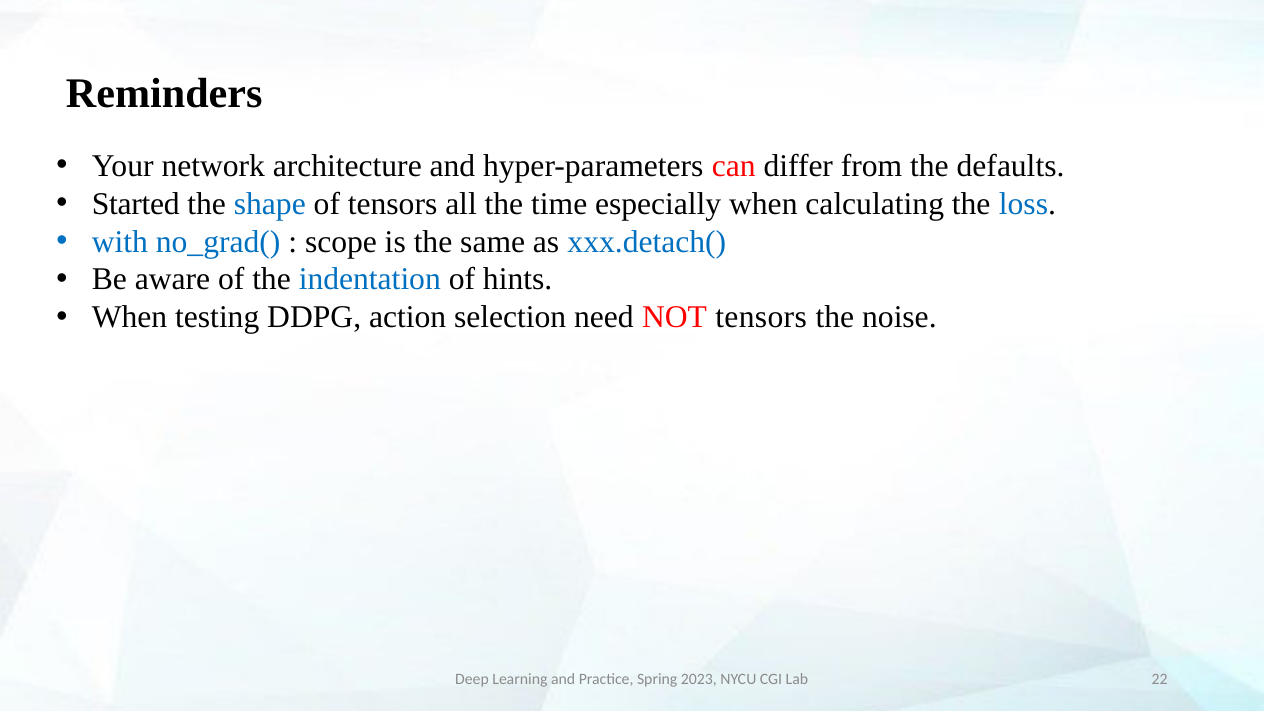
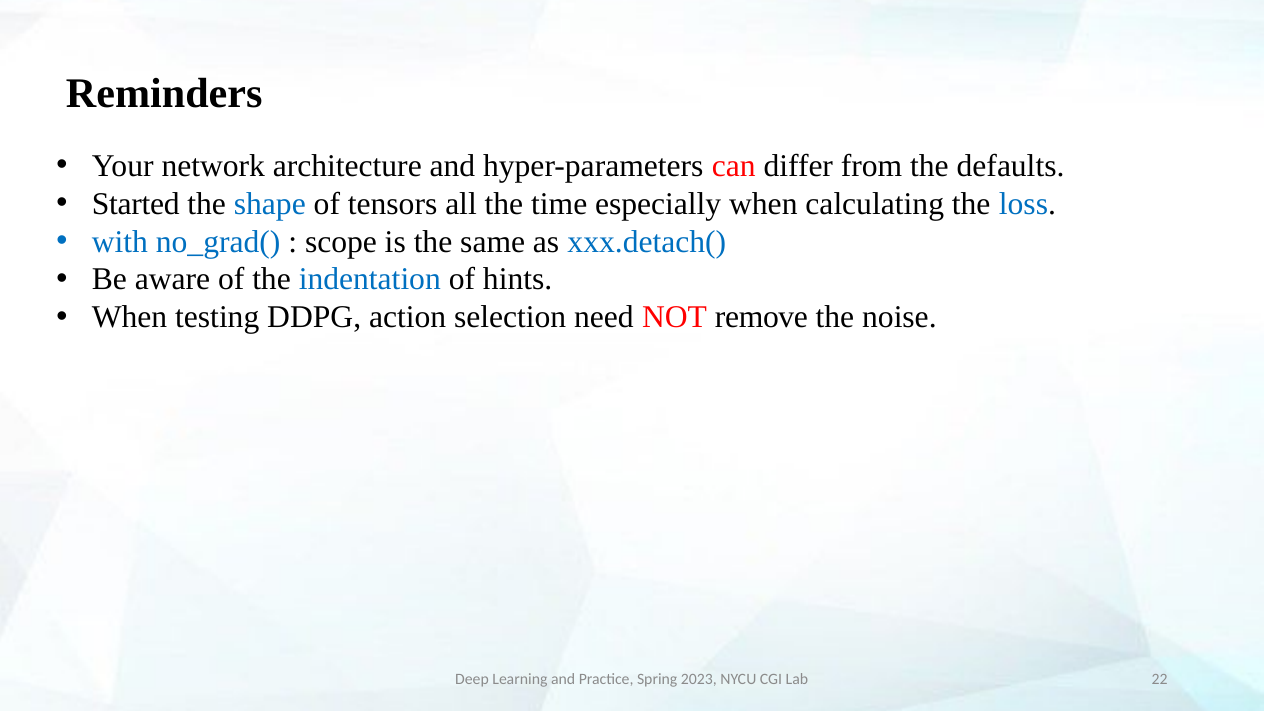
NOT tensors: tensors -> remove
